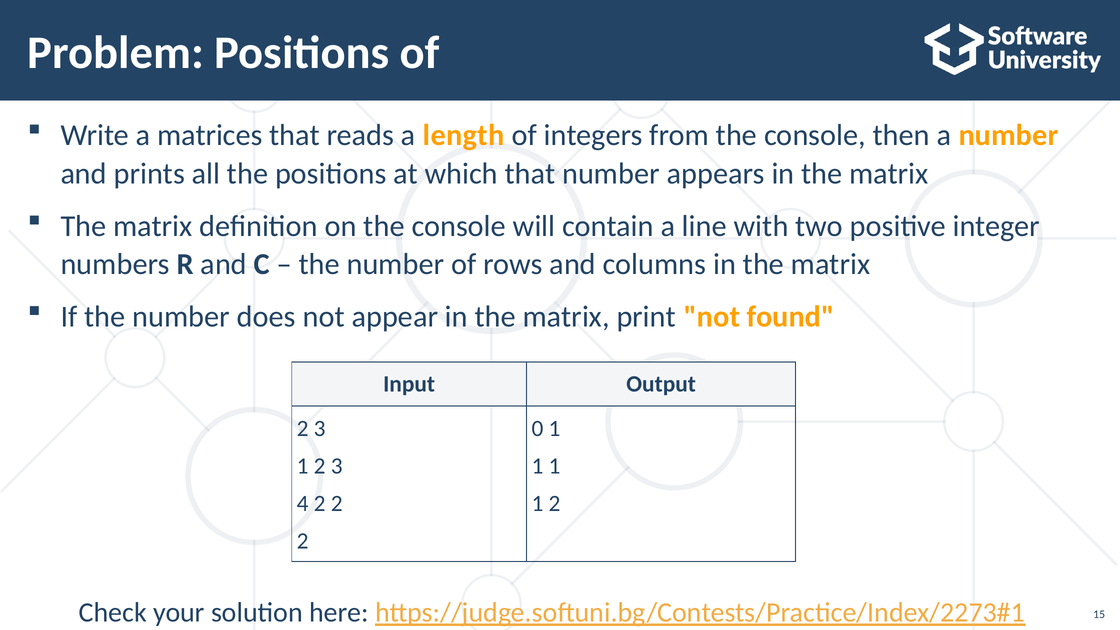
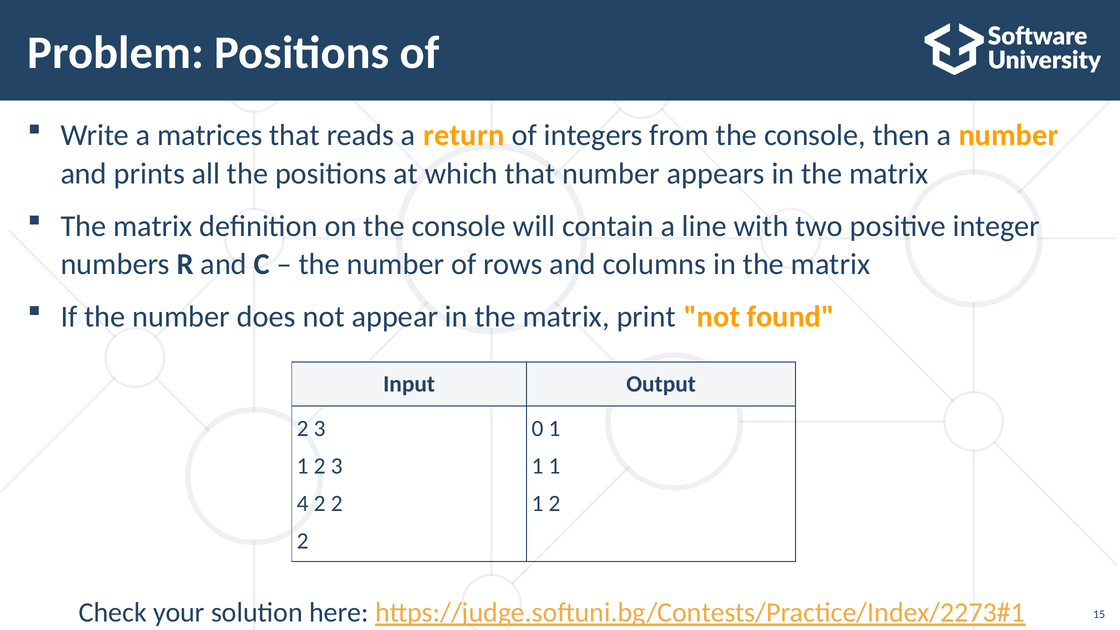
length: length -> return
